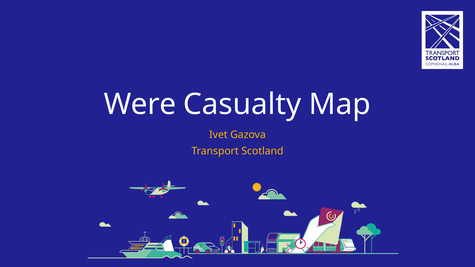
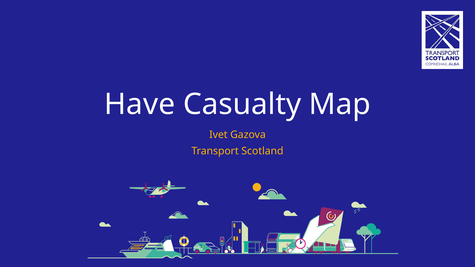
Were: Were -> Have
